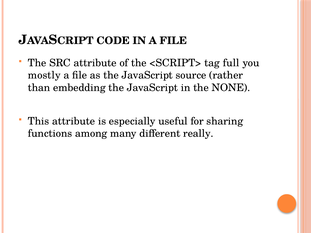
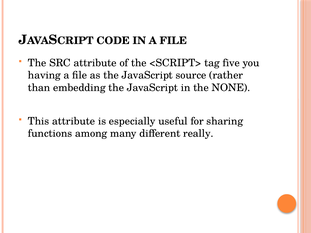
full: full -> five
mostly: mostly -> having
